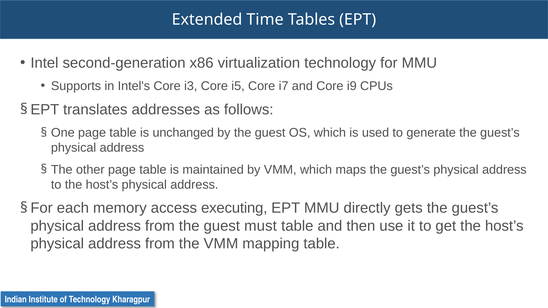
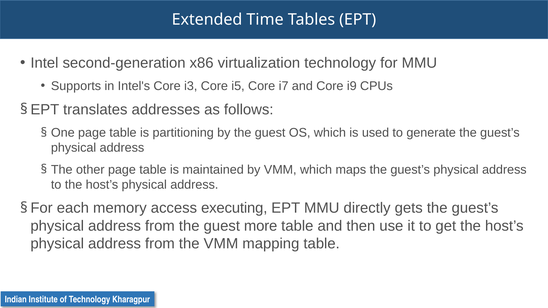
unchanged: unchanged -> partitioning
must: must -> more
